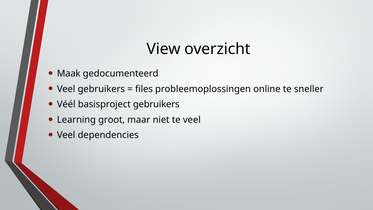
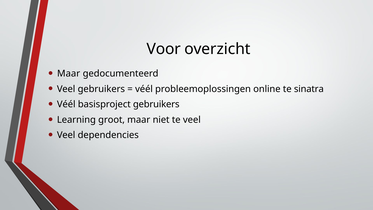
View: View -> Voor
Maak at (69, 73): Maak -> Maar
files at (144, 89): files -> véél
sneller: sneller -> sinatra
